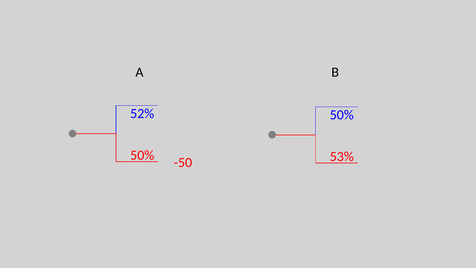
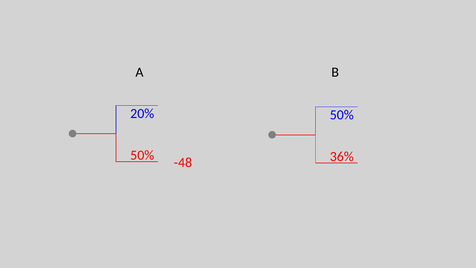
52%: 52% -> 20%
53%: 53% -> 36%
-50: -50 -> -48
